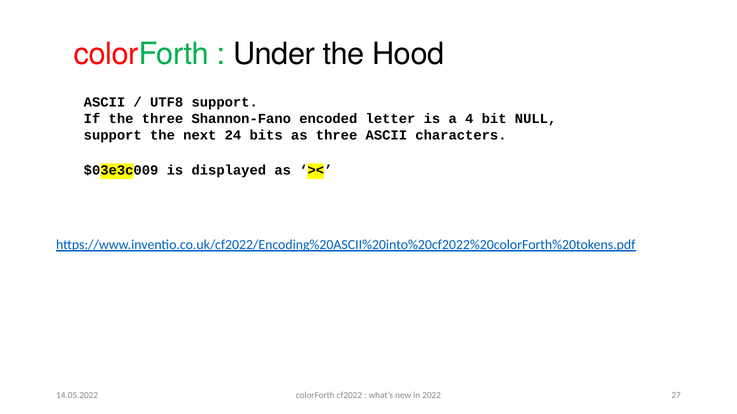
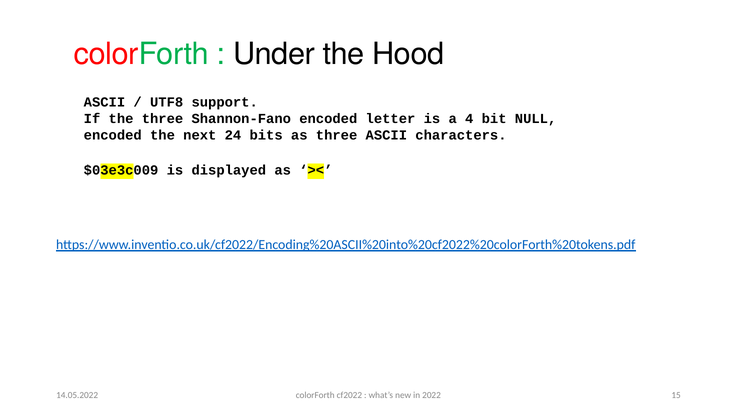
support at (113, 135): support -> encoded
27: 27 -> 15
